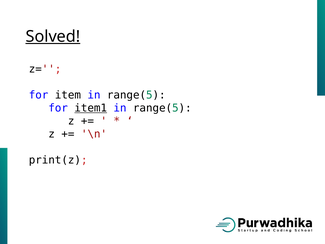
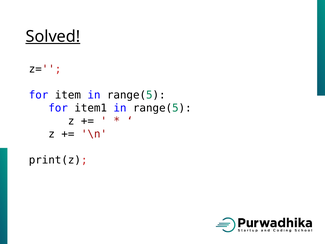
item1 underline: present -> none
